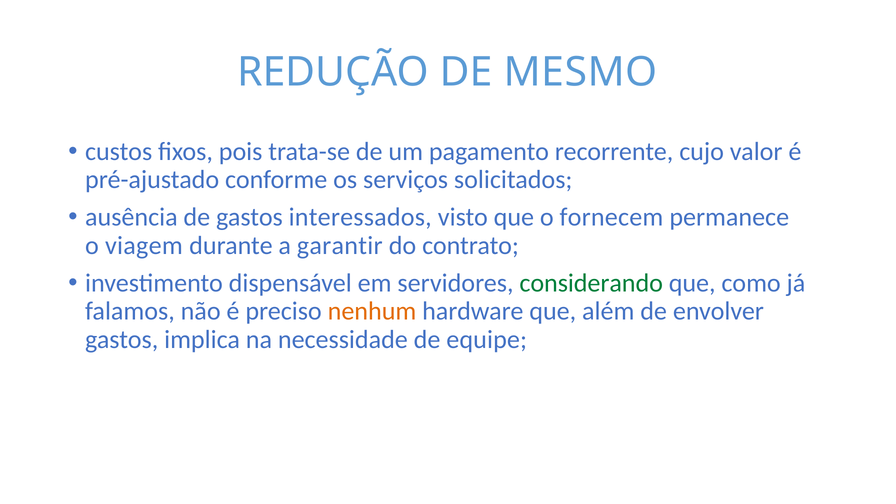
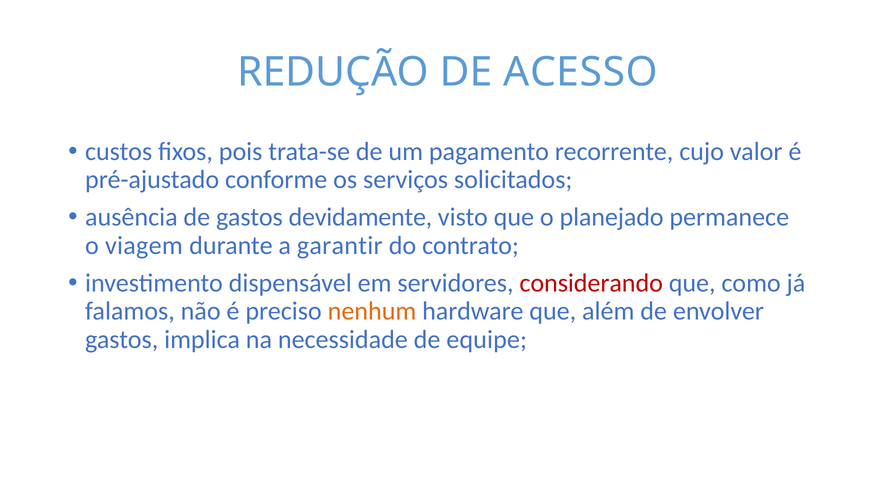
MESMO: MESMO -> ACESSO
interessados: interessados -> devidamente
fornecem: fornecem -> planejado
considerando colour: green -> red
